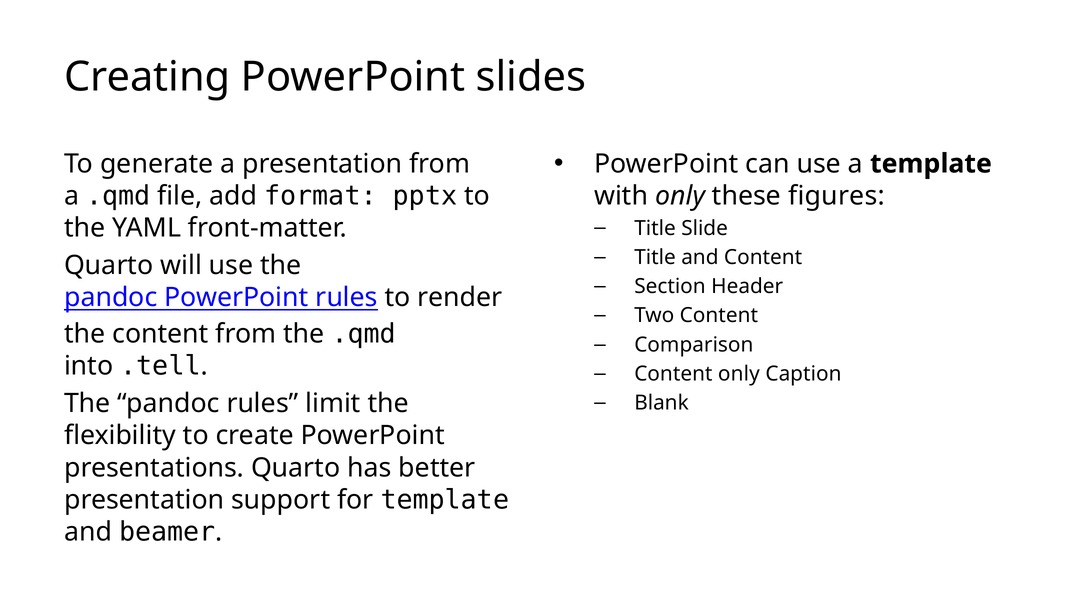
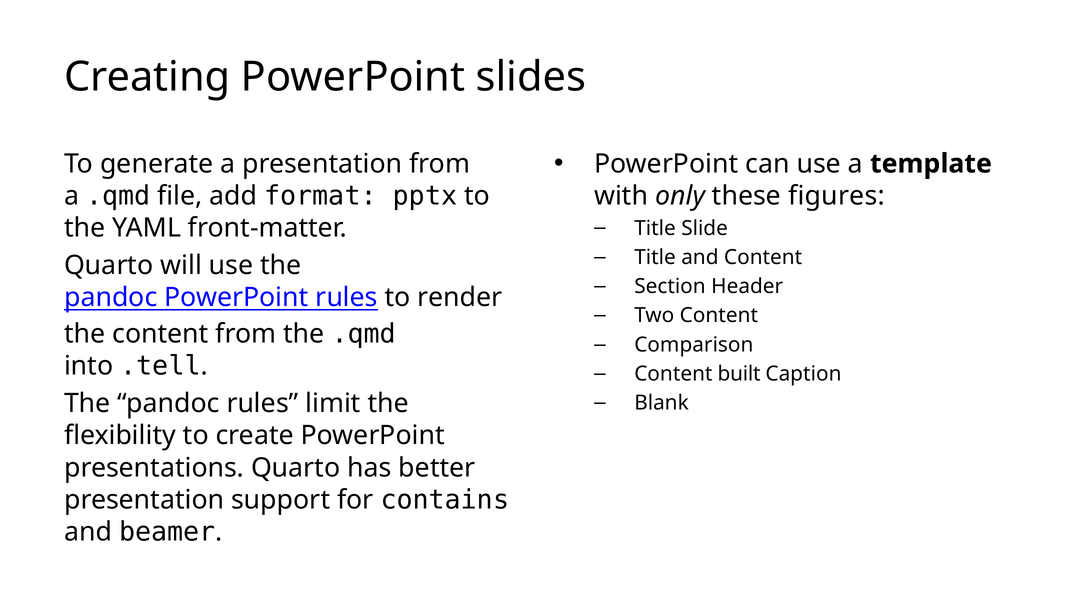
Content only: only -> built
for template: template -> contains
